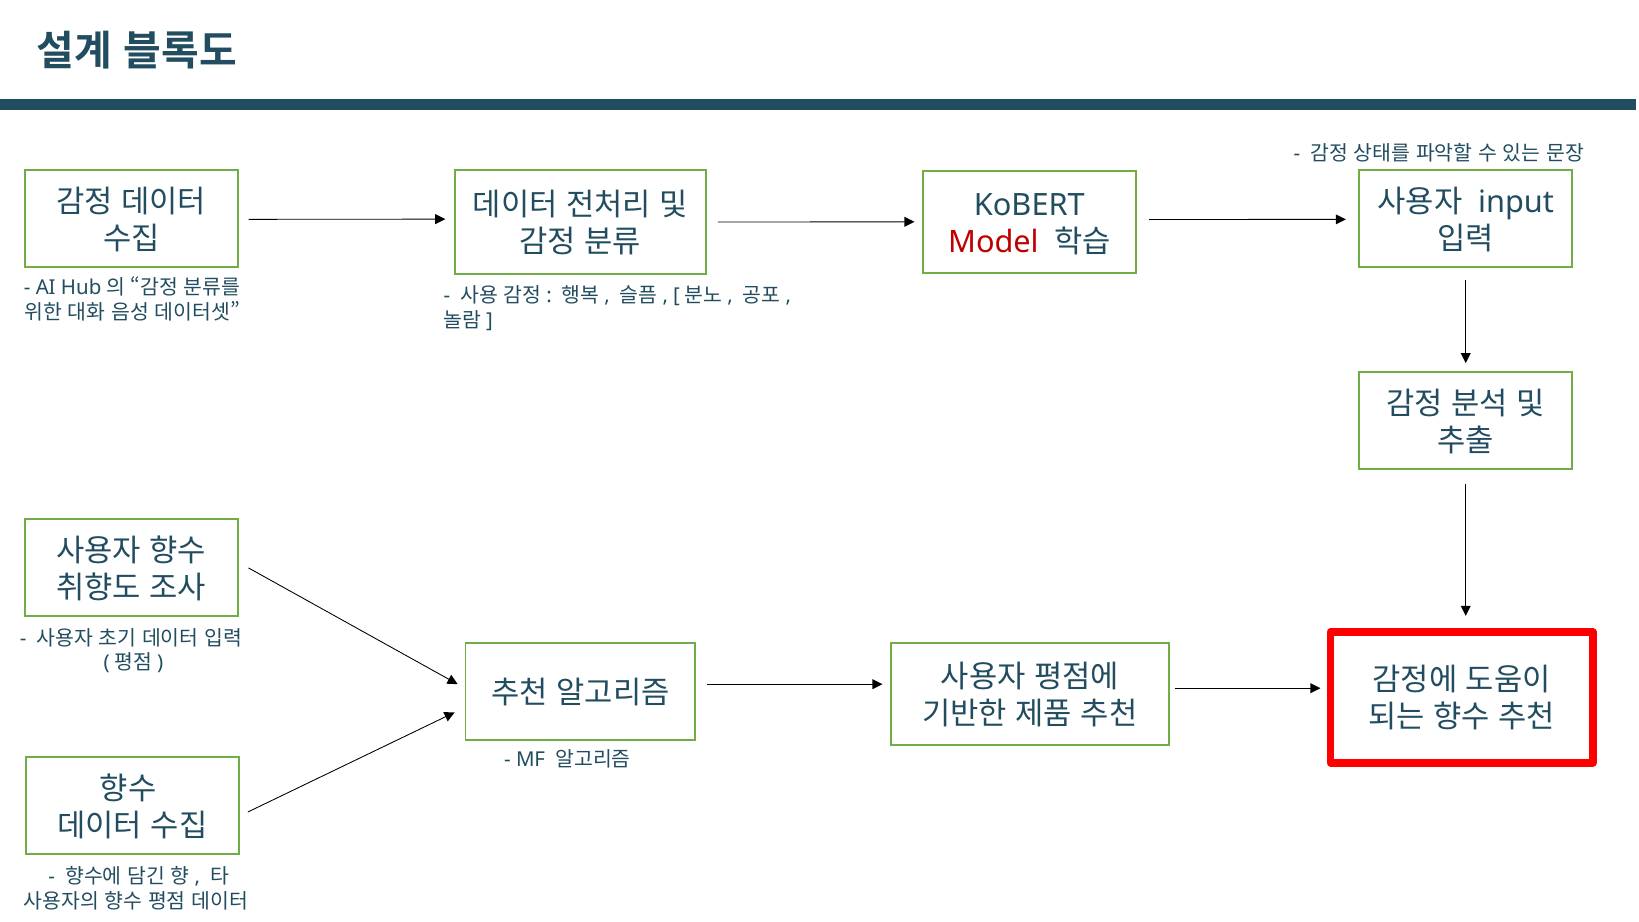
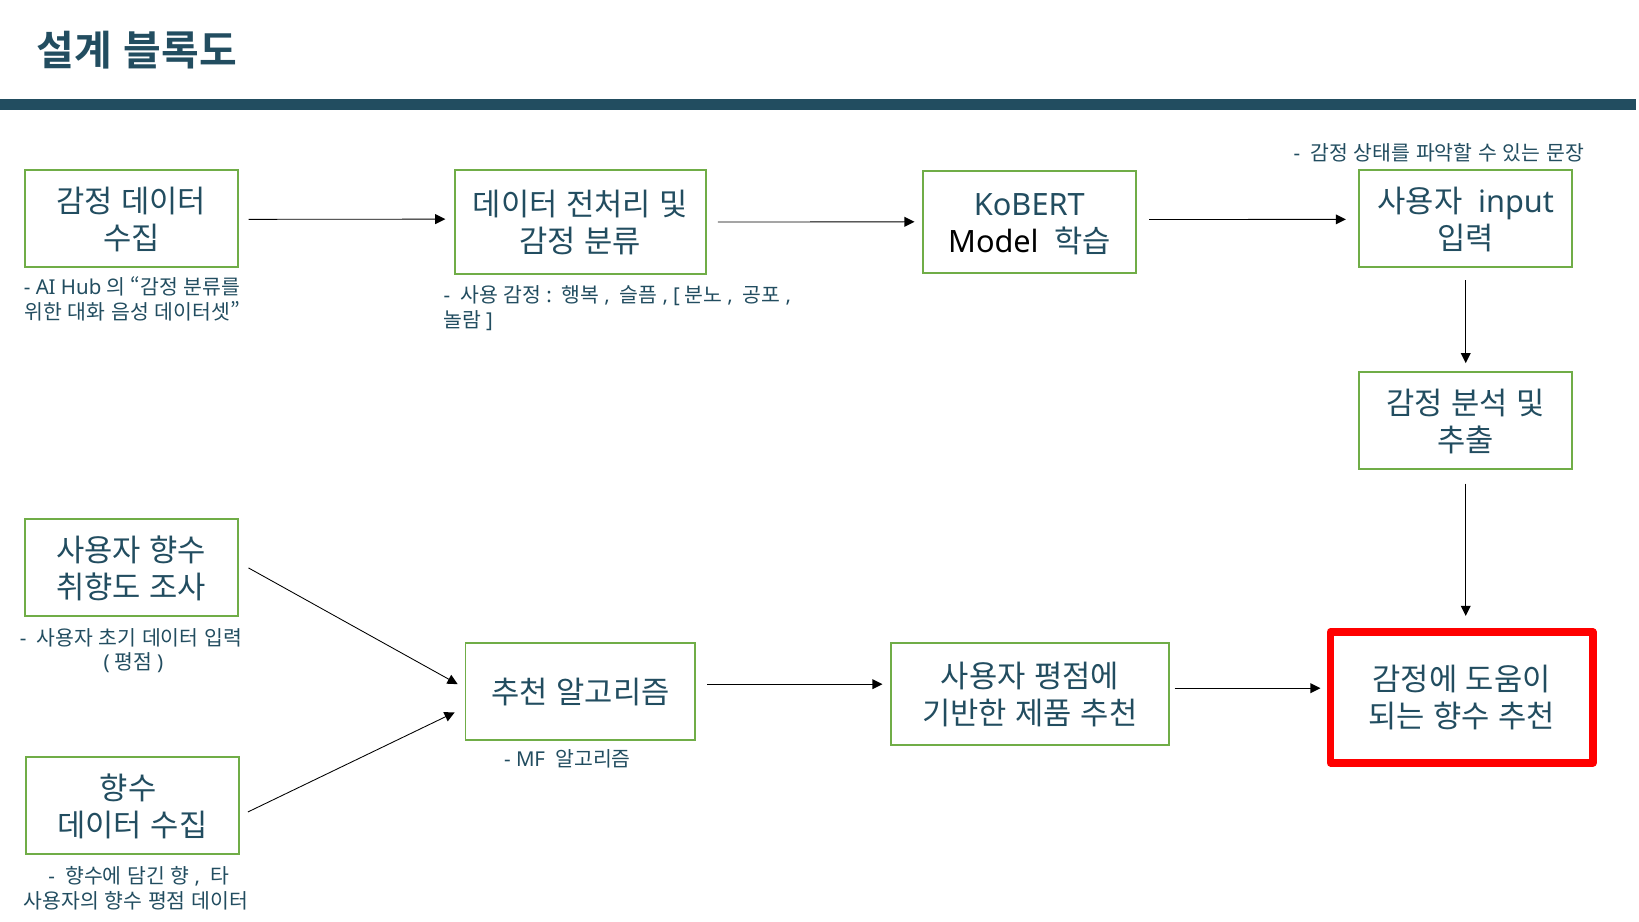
Model colour: red -> black
